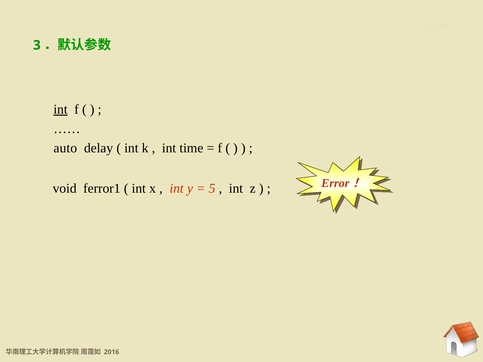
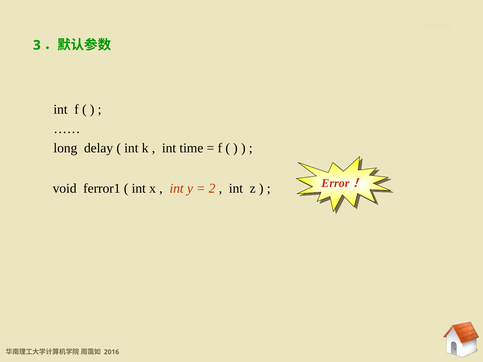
int at (61, 110) underline: present -> none
auto: auto -> long
5: 5 -> 2
